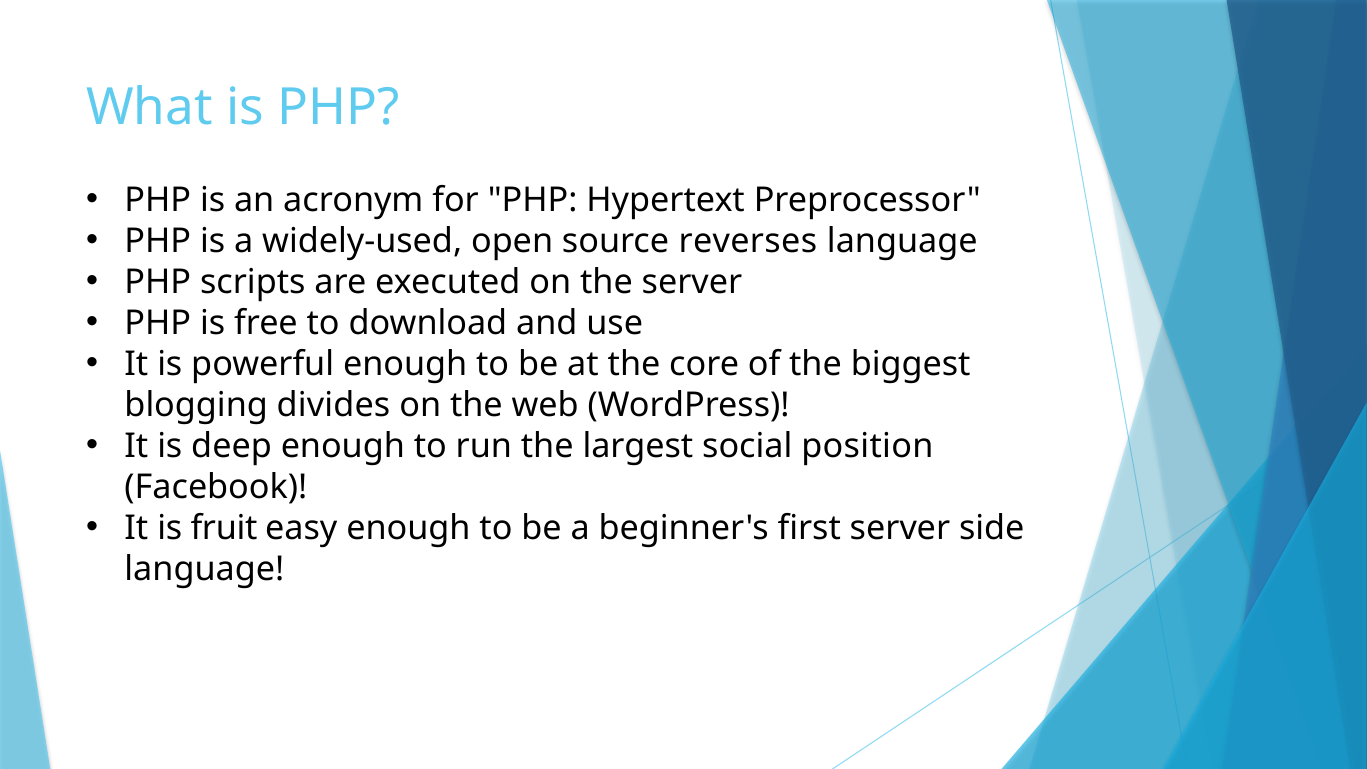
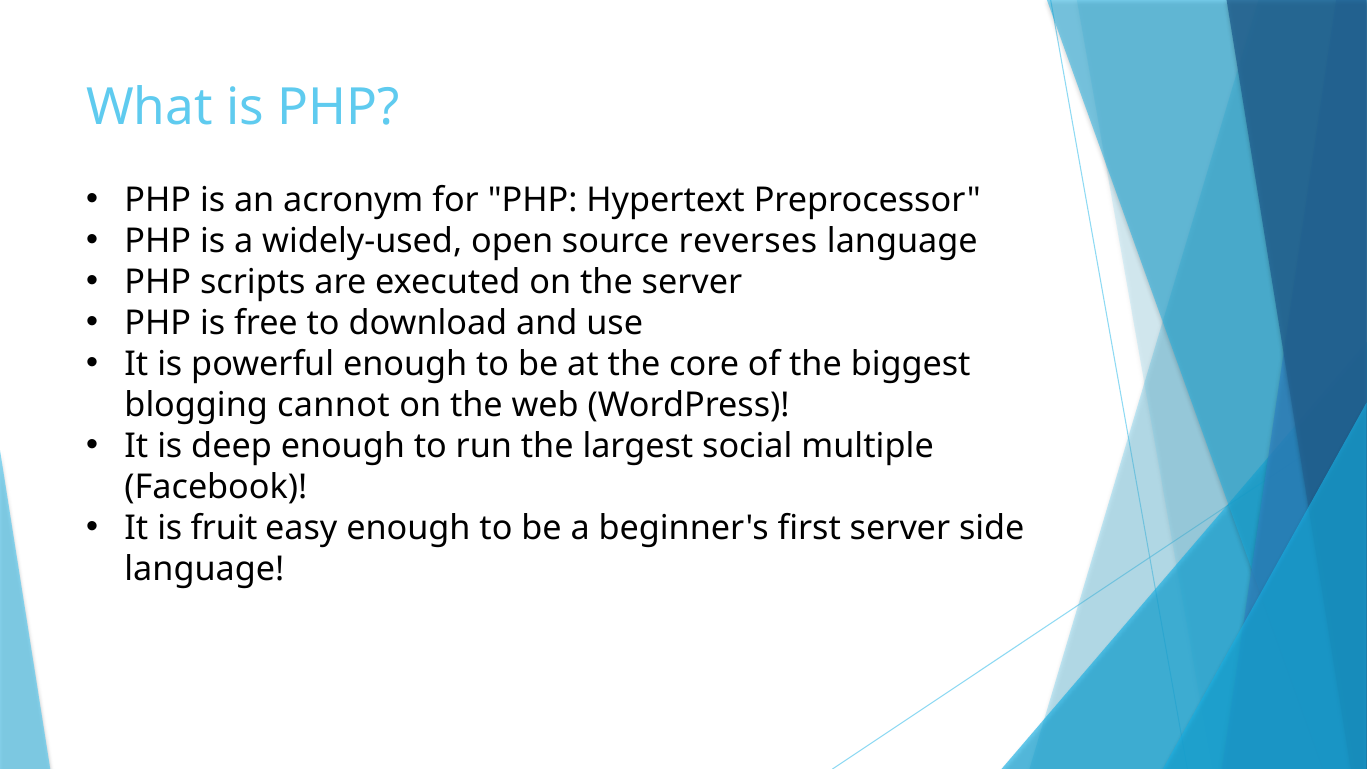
divides: divides -> cannot
position: position -> multiple
